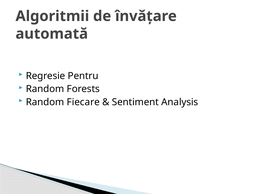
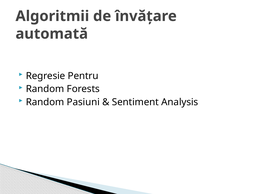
Fiecare: Fiecare -> Pasiuni
